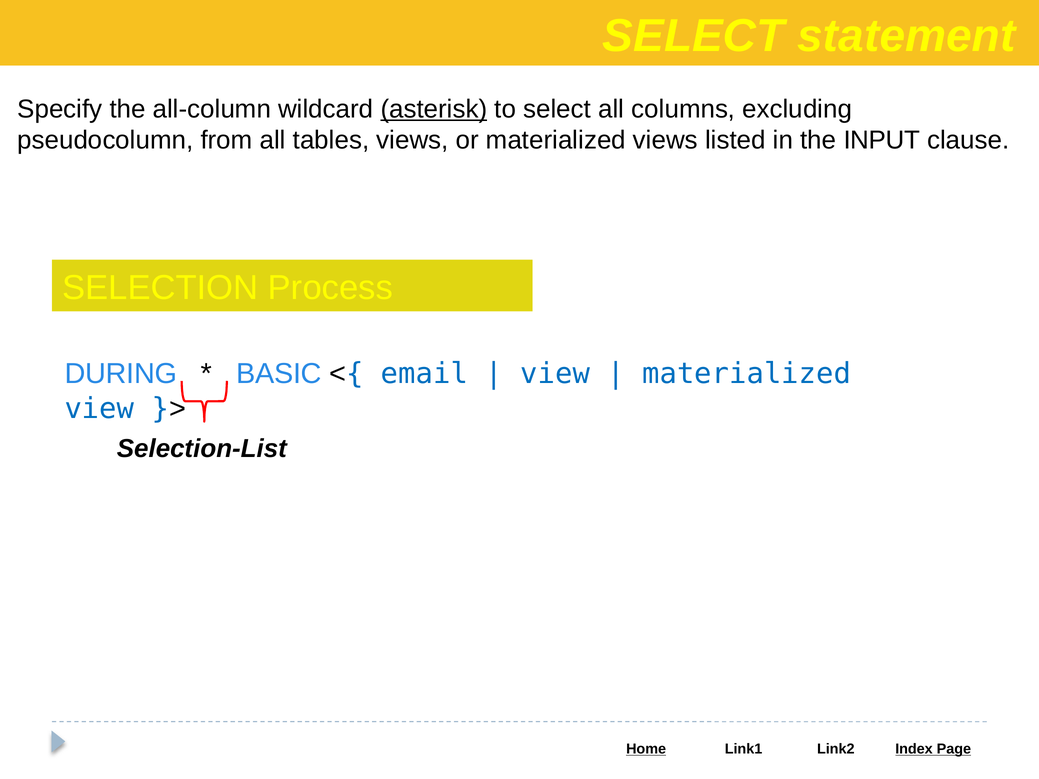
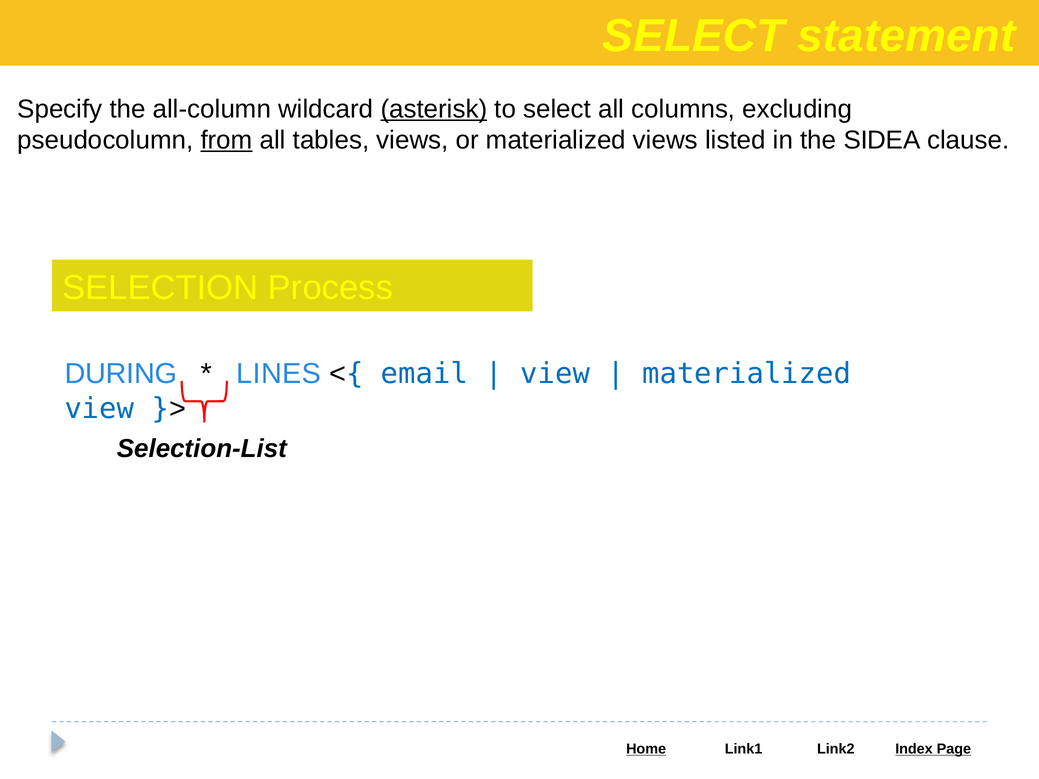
from underline: none -> present
INPUT: INPUT -> SIDEA
BASIC: BASIC -> LINES
